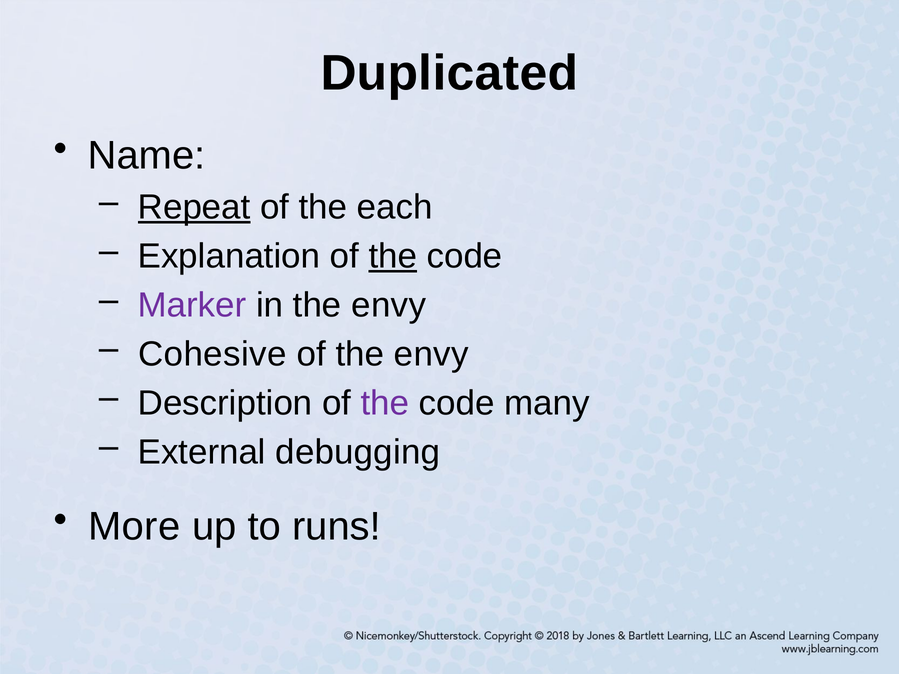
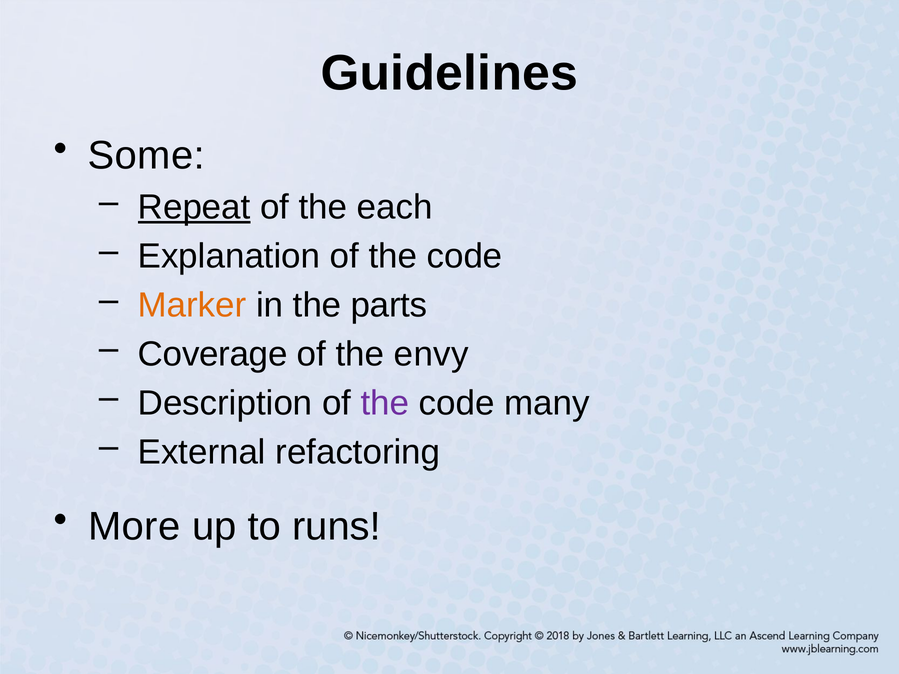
Duplicated: Duplicated -> Guidelines
Name: Name -> Some
the at (393, 256) underline: present -> none
Marker colour: purple -> orange
in the envy: envy -> parts
Cohesive: Cohesive -> Coverage
debugging: debugging -> refactoring
